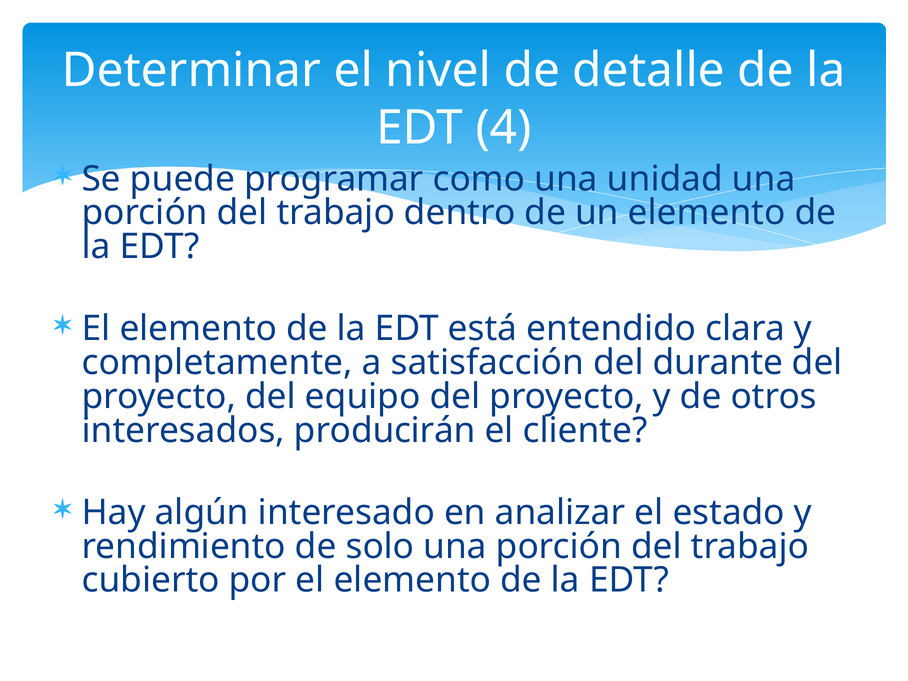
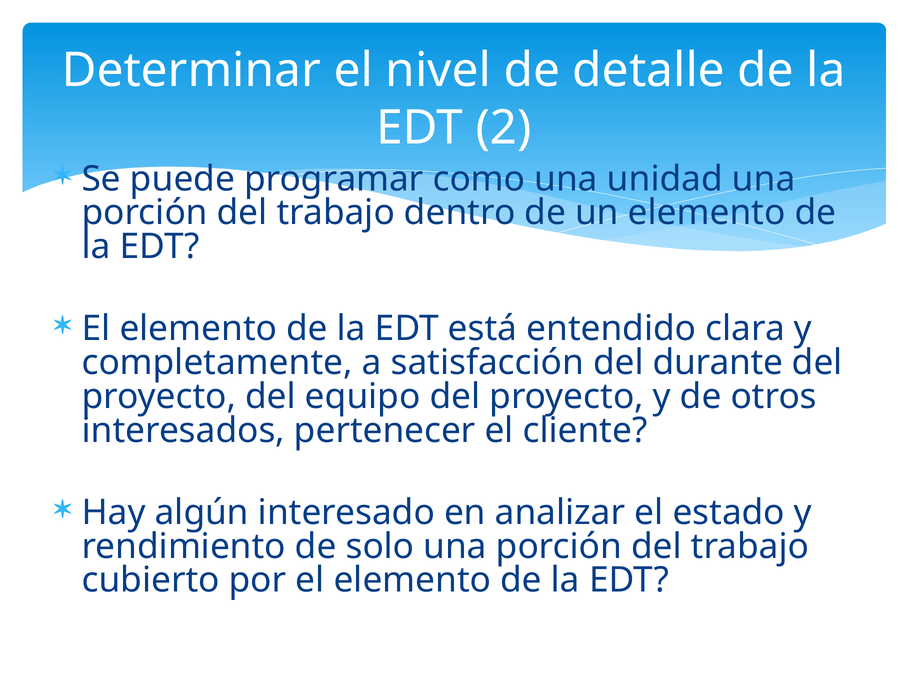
4: 4 -> 2
producirán: producirán -> pertenecer
